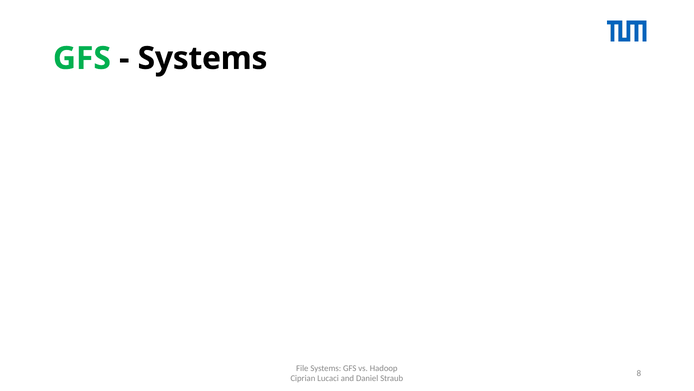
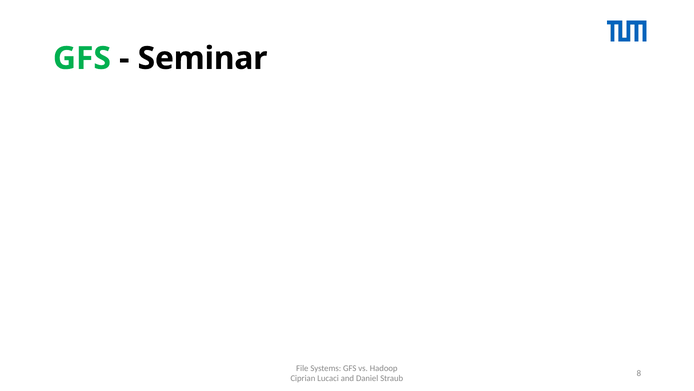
Systems at (203, 58): Systems -> Seminar
